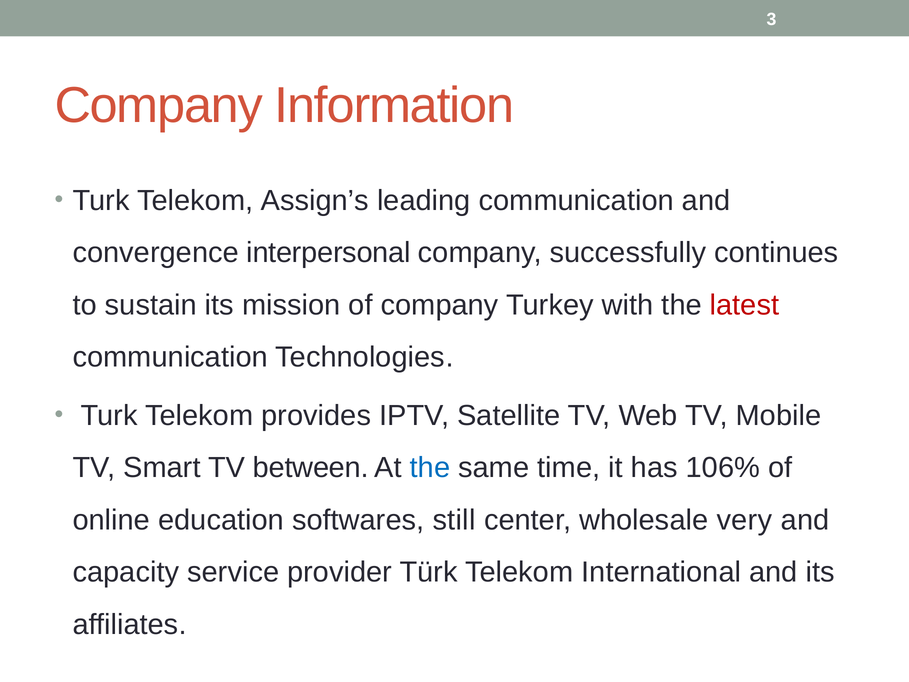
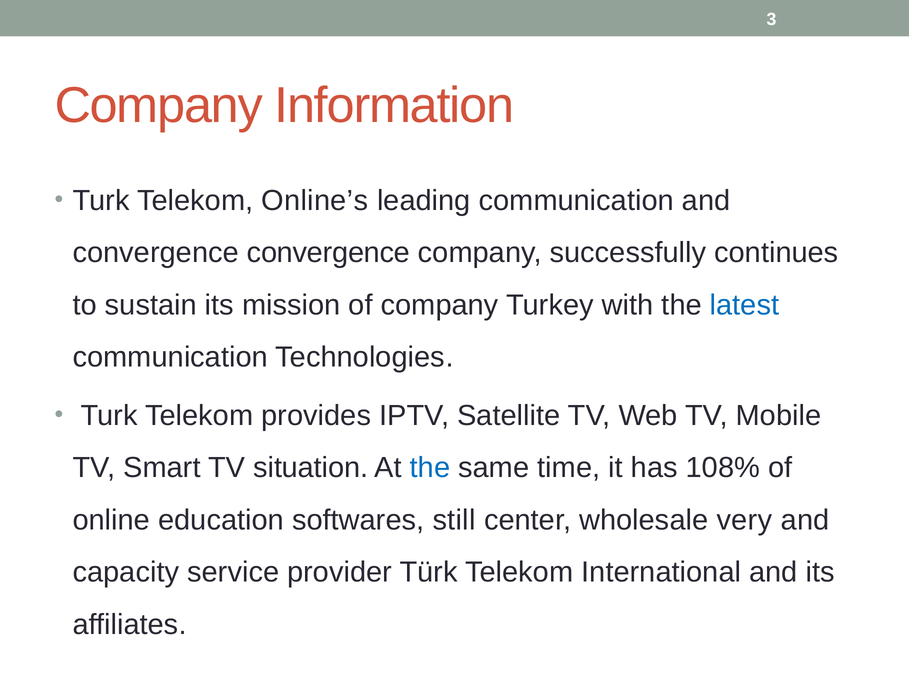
Assign’s: Assign’s -> Online’s
convergence interpersonal: interpersonal -> convergence
latest colour: red -> blue
between: between -> situation
106%: 106% -> 108%
